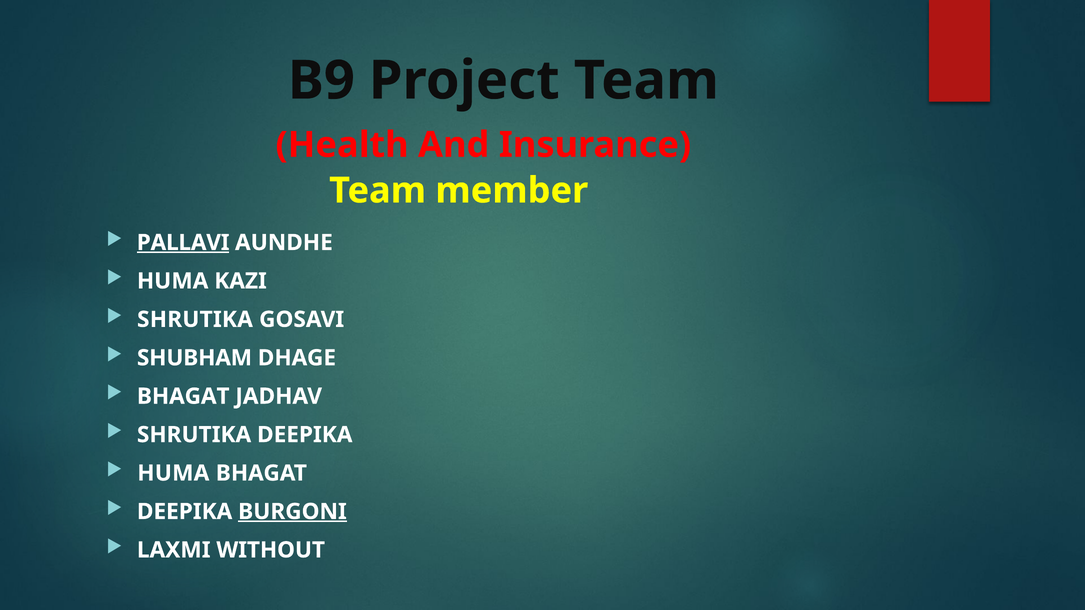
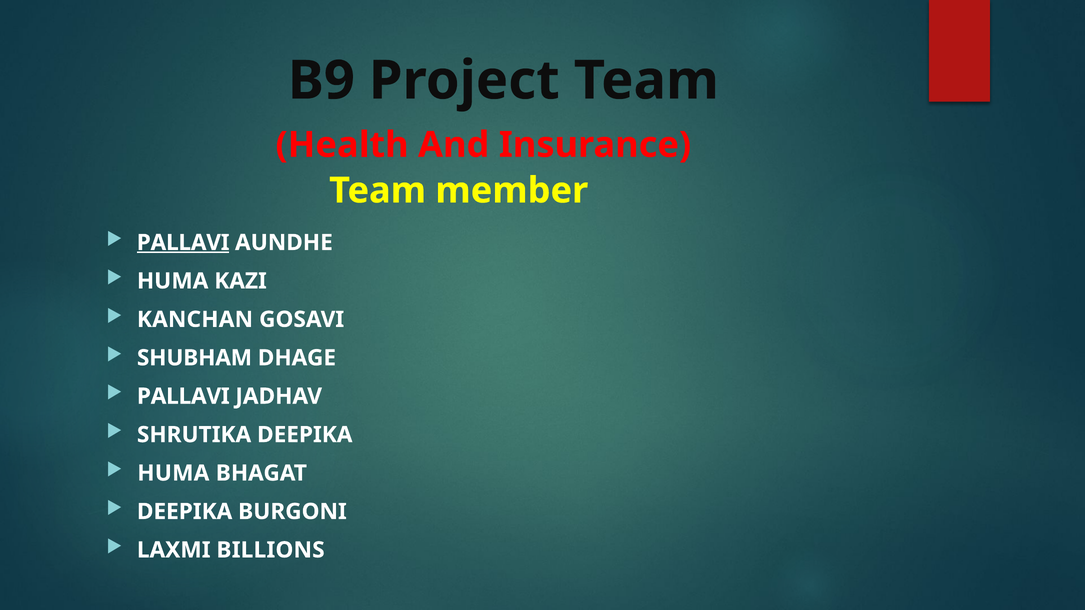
SHRUTIKA at (195, 320): SHRUTIKA -> KANCHAN
BHAGAT at (183, 396): BHAGAT -> PALLAVI
BURGONI underline: present -> none
WITHOUT: WITHOUT -> BILLIONS
